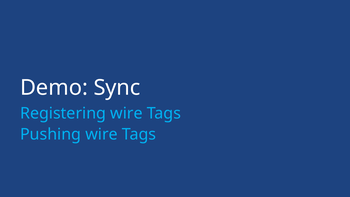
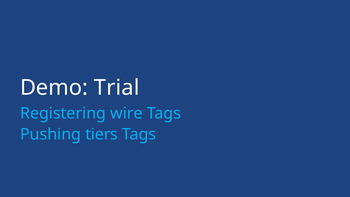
Sync: Sync -> Trial
Pushing wire: wire -> tiers
